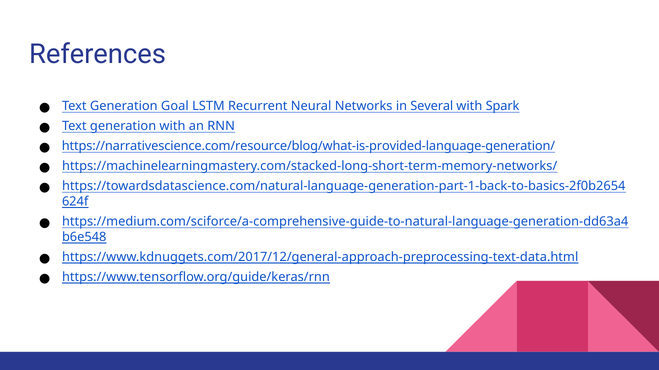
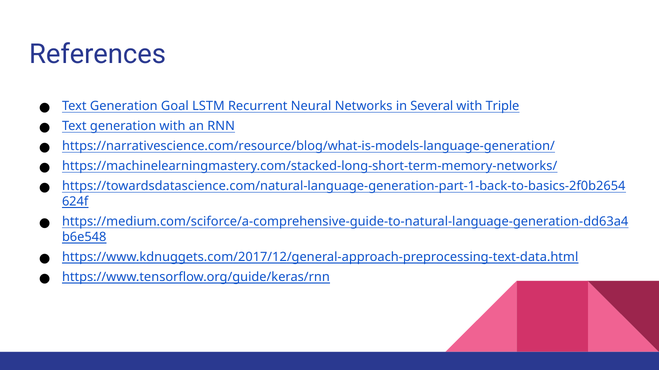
Spark: Spark -> Triple
https://narrativescience.com/resource/blog/what-is-provided-language-generation/: https://narrativescience.com/resource/blog/what-is-provided-language-generation/ -> https://narrativescience.com/resource/blog/what-is-models-language-generation/
